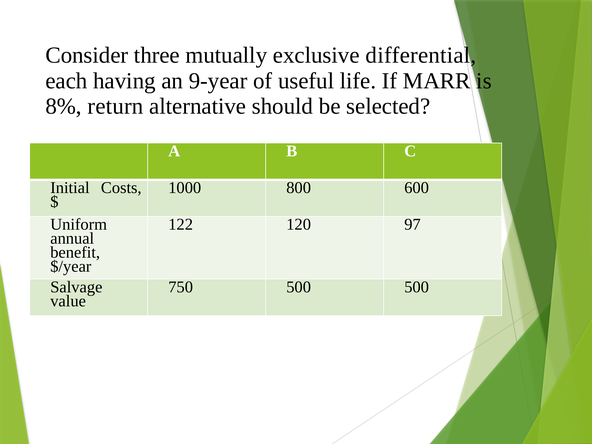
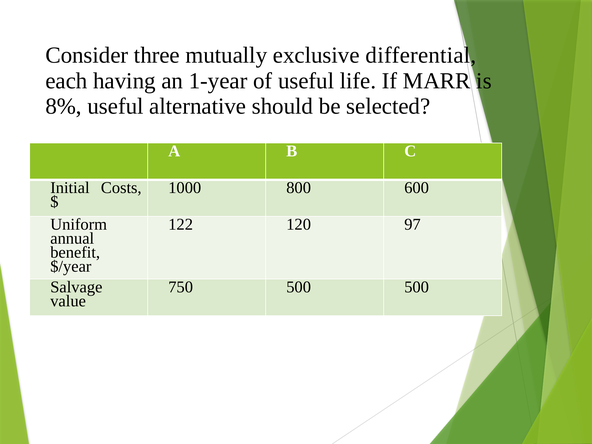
9-year: 9-year -> 1-year
8% return: return -> useful
